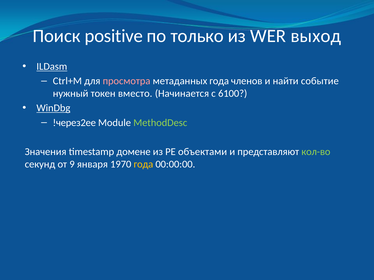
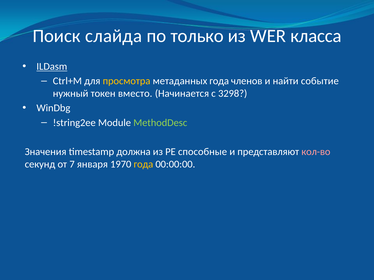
positive: positive -> слайда
выход: выход -> класса
просмотра colour: pink -> yellow
6100: 6100 -> 3298
WinDbg underline: present -> none
!через2ee: !через2ee -> !string2ee
домене: домене -> должна
объектами: объектами -> способные
кол-во colour: light green -> pink
9: 9 -> 7
